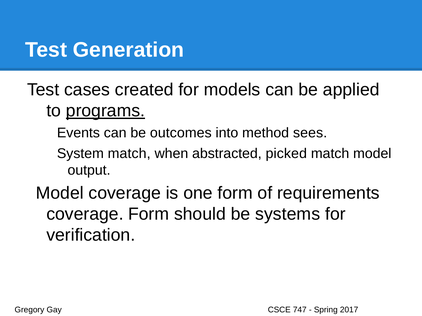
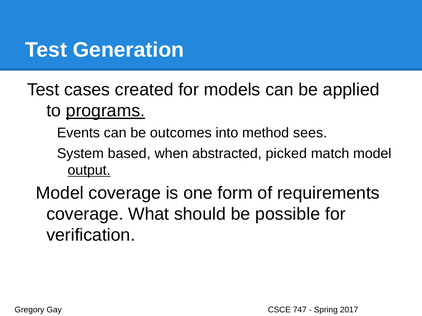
System match: match -> based
output underline: none -> present
coverage Form: Form -> What
systems: systems -> possible
